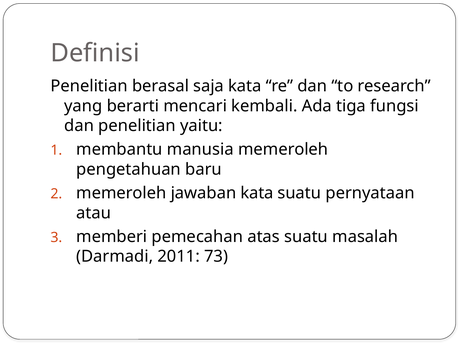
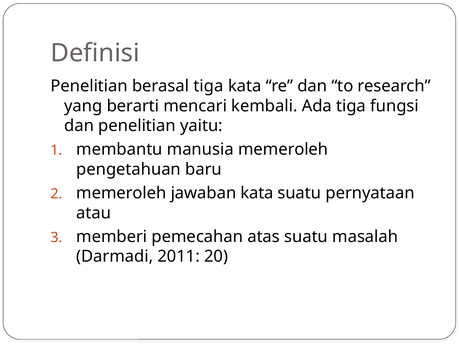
berasal saja: saja -> tiga
73: 73 -> 20
